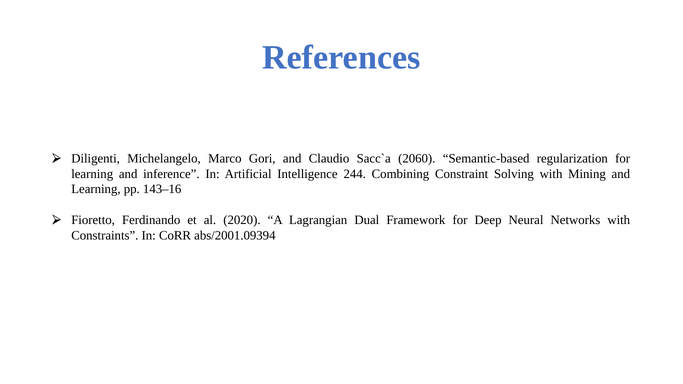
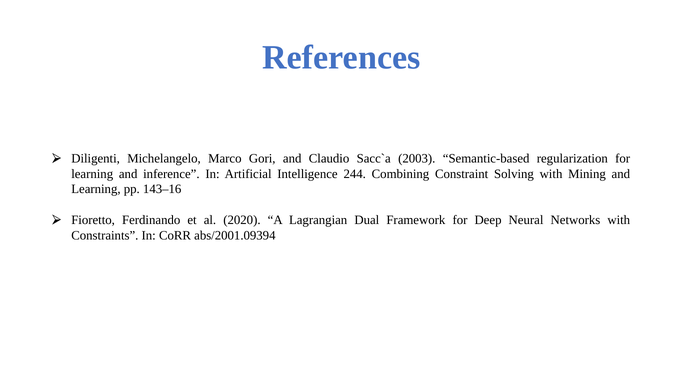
2060: 2060 -> 2003
